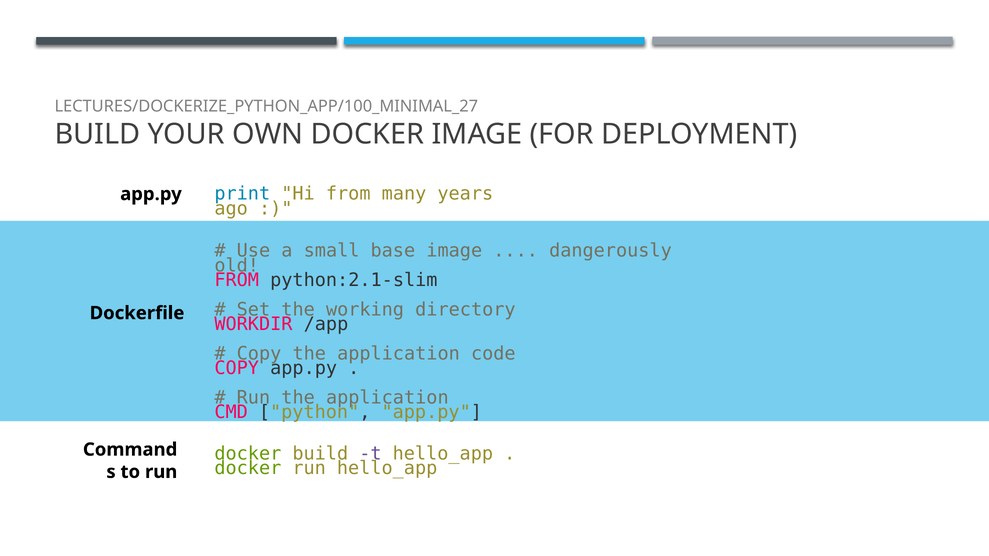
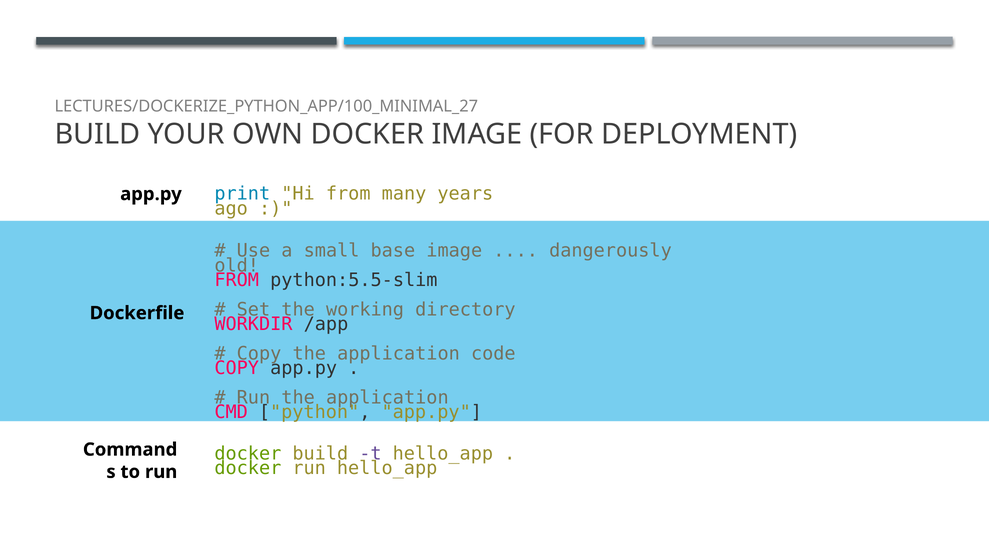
python:2.1-slim: python:2.1-slim -> python:5.5-slim
